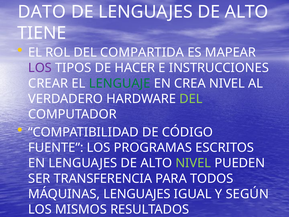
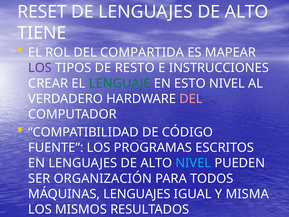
DATO: DATO -> RESET
HACER: HACER -> RESTO
CREA: CREA -> ESTO
DEL at (191, 99) colour: light green -> pink
NIVEL at (193, 163) colour: light green -> light blue
TRANSFERENCIA: TRANSFERENCIA -> ORGANIZACIÓN
SEGÚN: SEGÚN -> MISMA
